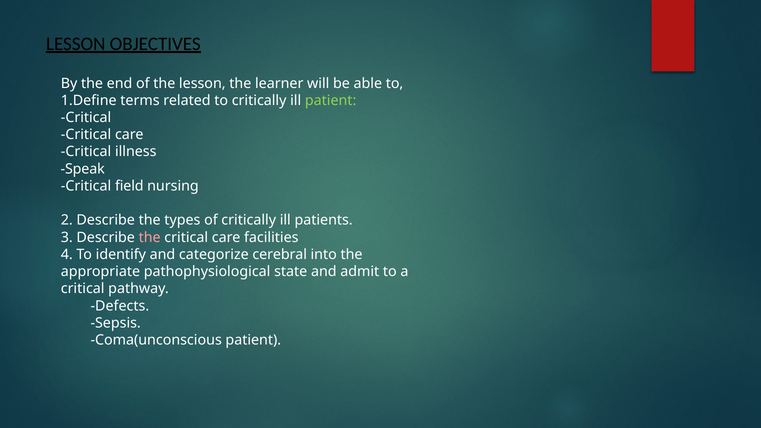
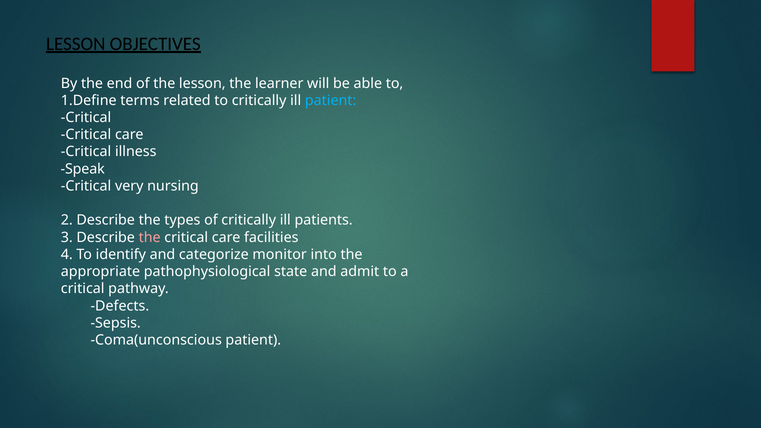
patient at (331, 100) colour: light green -> light blue
field: field -> very
cerebral: cerebral -> monitor
